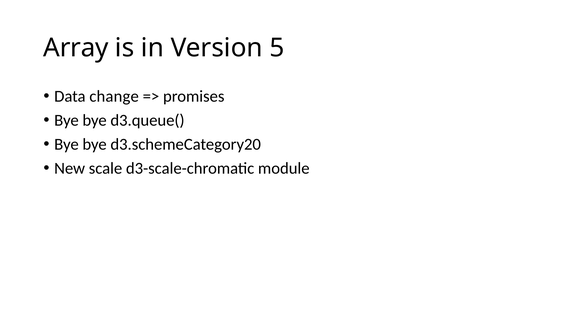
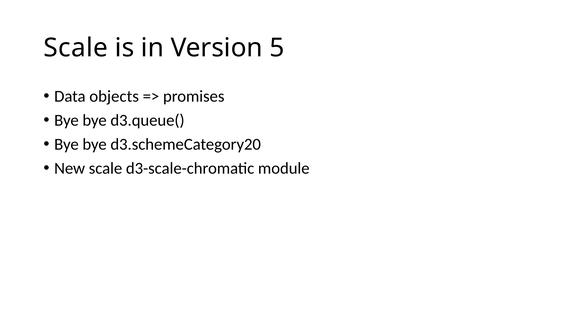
Array at (76, 48): Array -> Scale
change: change -> objects
